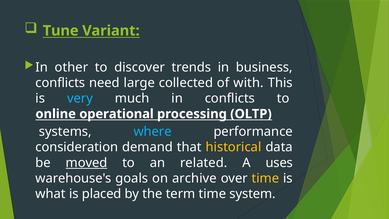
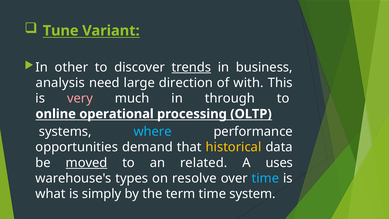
trends underline: none -> present
conflicts at (60, 83): conflicts -> analysis
collected: collected -> direction
very colour: light blue -> pink
in conflicts: conflicts -> through
consideration: consideration -> opportunities
goals: goals -> types
archive: archive -> resolve
time at (265, 178) colour: yellow -> light blue
placed: placed -> simply
